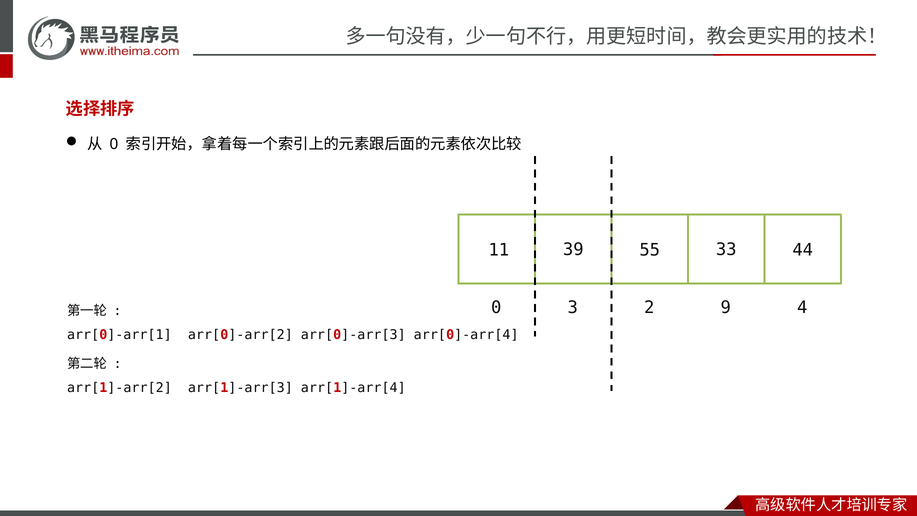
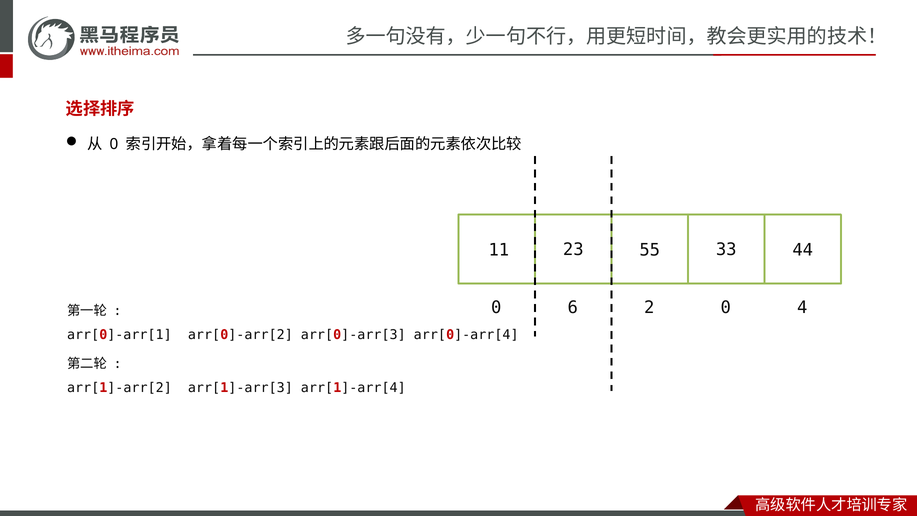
39: 39 -> 23
3: 3 -> 6
2 9: 9 -> 0
